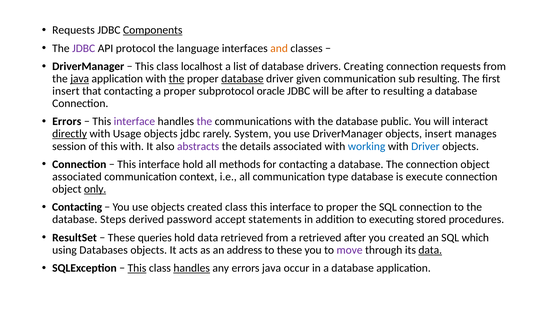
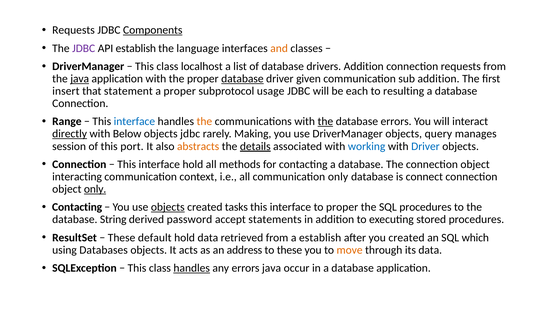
API protocol: protocol -> establish
drivers Creating: Creating -> Addition
the at (177, 79) underline: present -> none
sub resulting: resulting -> addition
that contacting: contacting -> statement
oracle: oracle -> usage
be after: after -> each
Errors at (67, 122): Errors -> Range
interface at (134, 122) colour: purple -> blue
the at (204, 122) colour: purple -> orange
the at (325, 122) underline: none -> present
database public: public -> errors
Usage: Usage -> Below
System: System -> Making
objects insert: insert -> query
this with: with -> port
abstracts colour: purple -> orange
details underline: none -> present
associated at (77, 177): associated -> interacting
communication type: type -> only
execute: execute -> connect
objects at (168, 207) underline: none -> present
created class: class -> tasks
SQL connection: connection -> procedures
Steps: Steps -> String
queries: queries -> default
a retrieved: retrieved -> establish
move colour: purple -> orange
data at (430, 250) underline: present -> none
This at (137, 268) underline: present -> none
